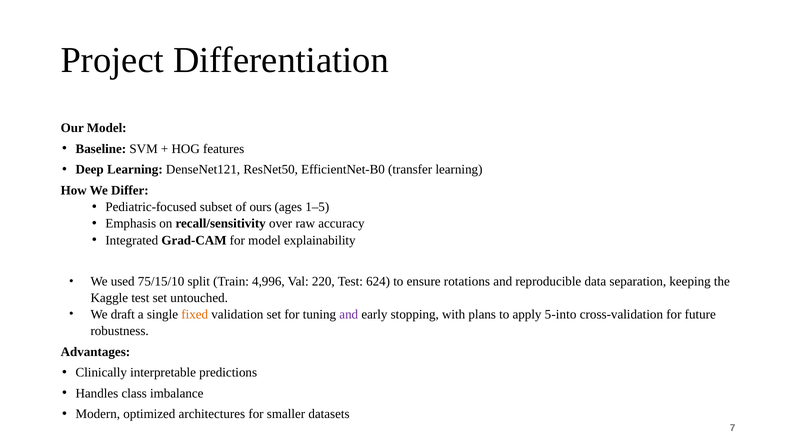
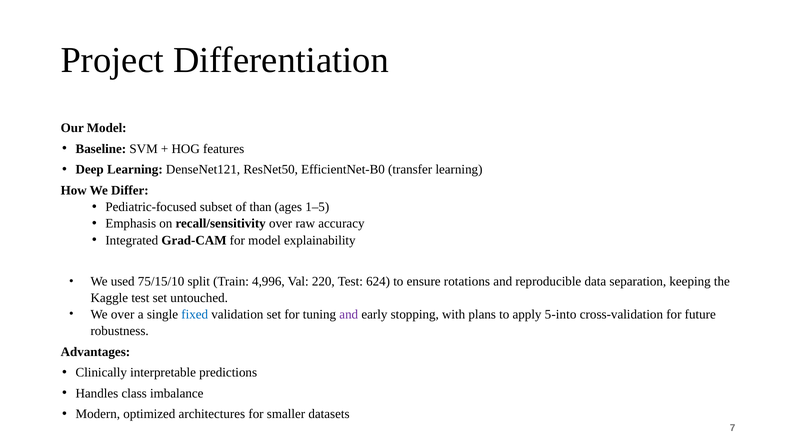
ours: ours -> than
We draft: draft -> over
fixed colour: orange -> blue
